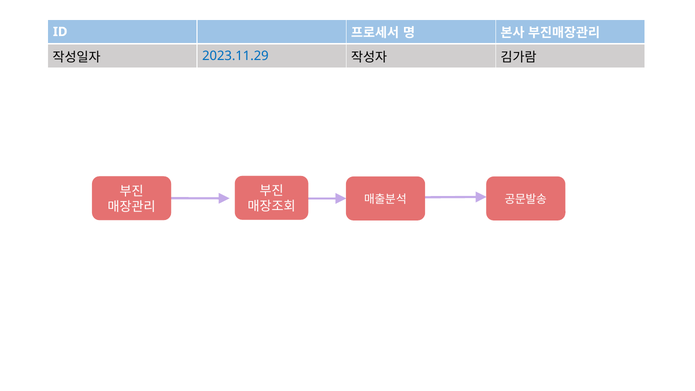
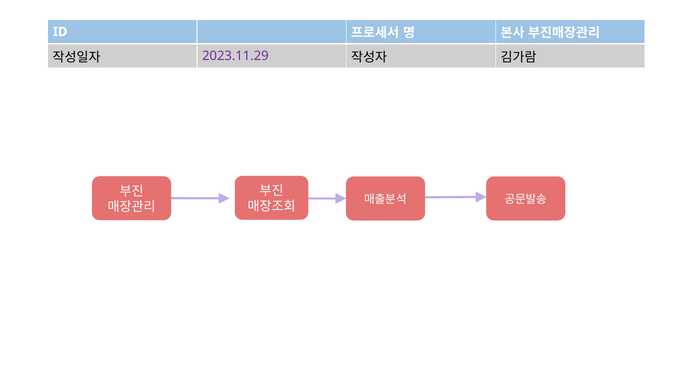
2023.11.29 colour: blue -> purple
